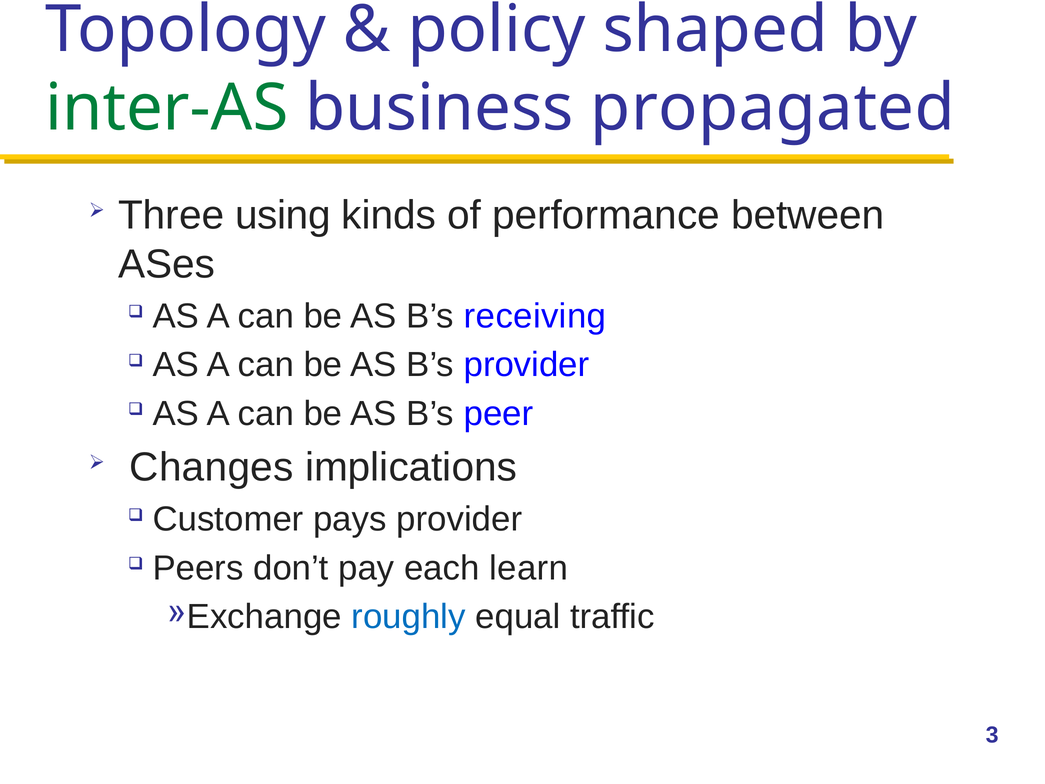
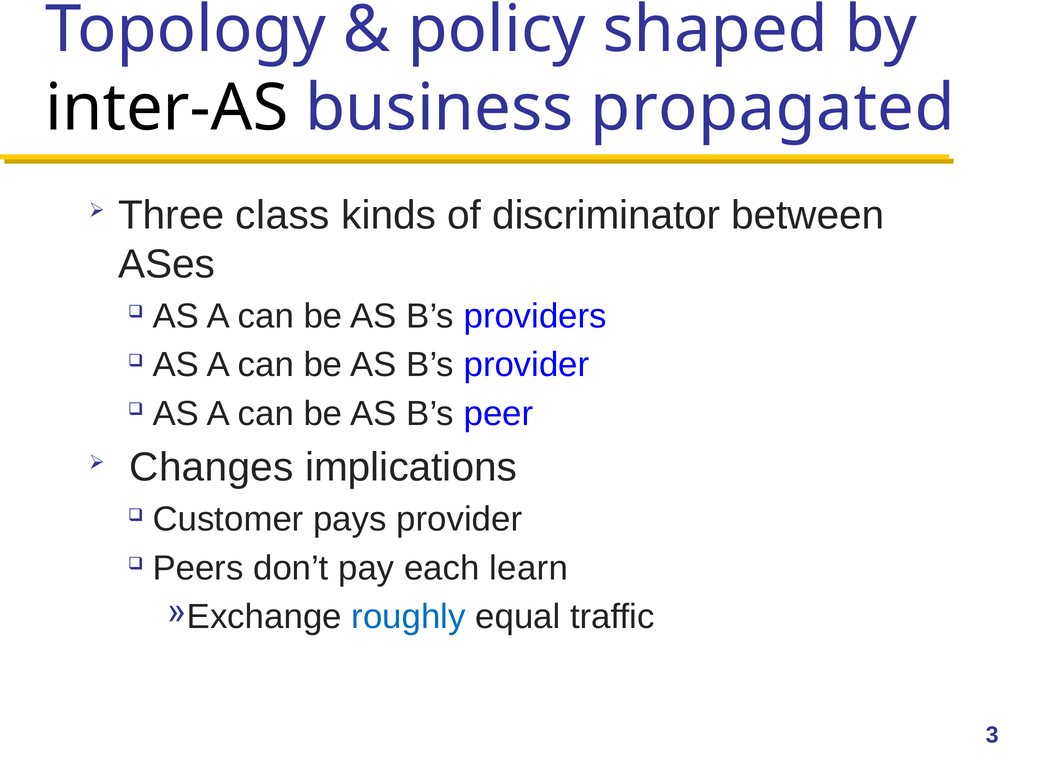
inter-AS colour: green -> black
using: using -> class
performance: performance -> discriminator
receiving: receiving -> providers
